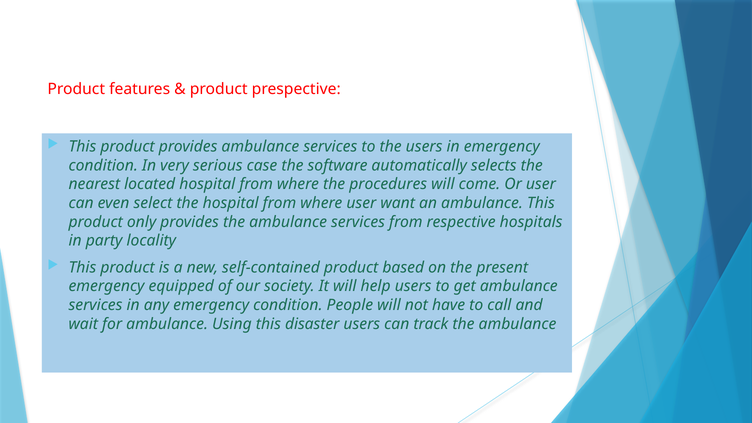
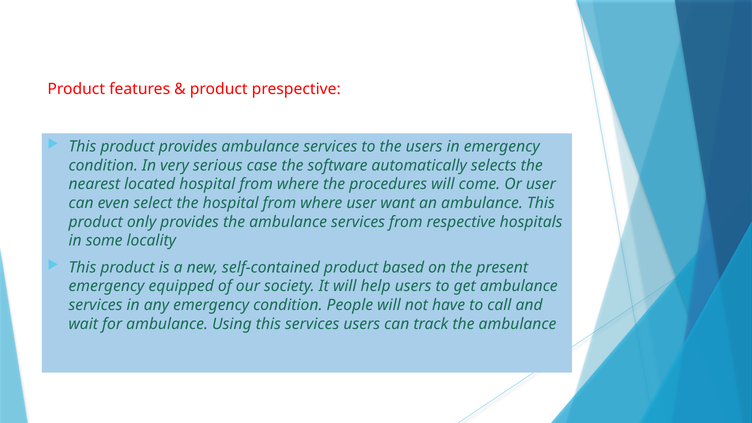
party: party -> some
this disaster: disaster -> services
